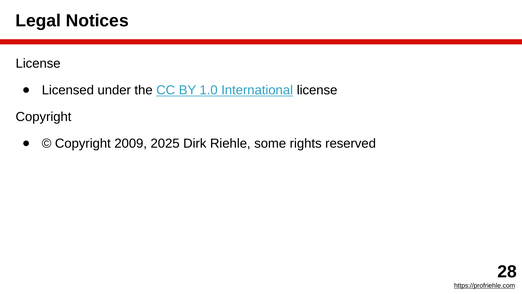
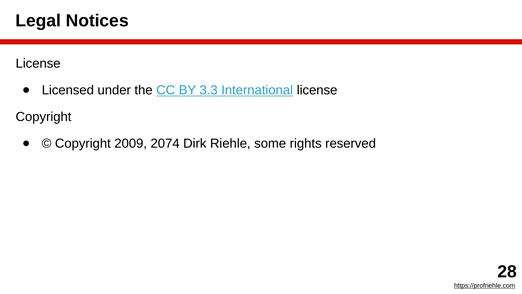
1.0: 1.0 -> 3.3
2025: 2025 -> 2074
